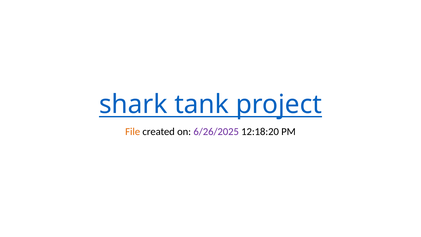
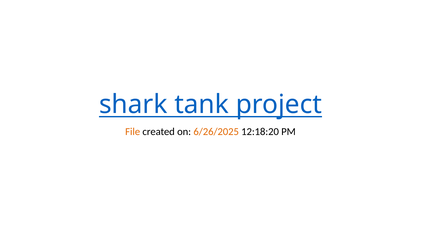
6/26/2025 colour: purple -> orange
